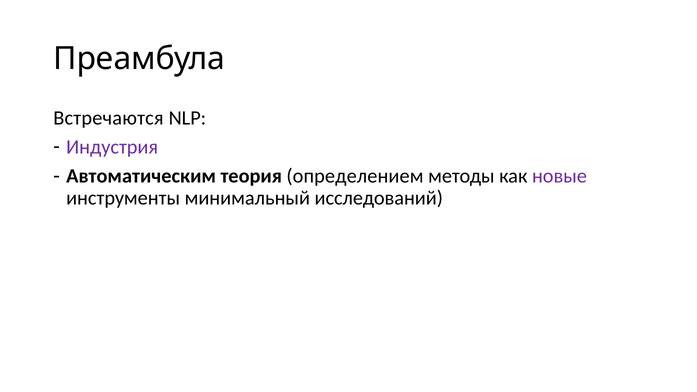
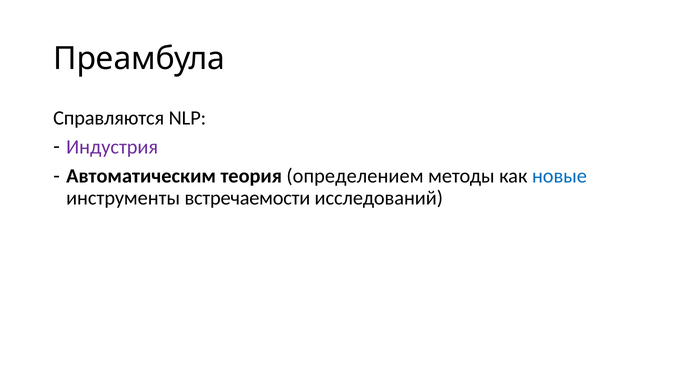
Встречаются: Встречаются -> Справляются
новые colour: purple -> blue
минимальный: минимальный -> встречаемости
